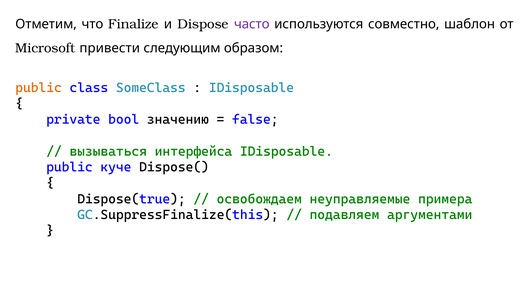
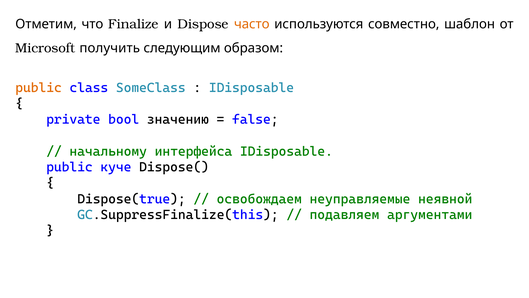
часто colour: purple -> orange
привести: привести -> получить
вызываться: вызываться -> начальному
примера: примера -> неявной
